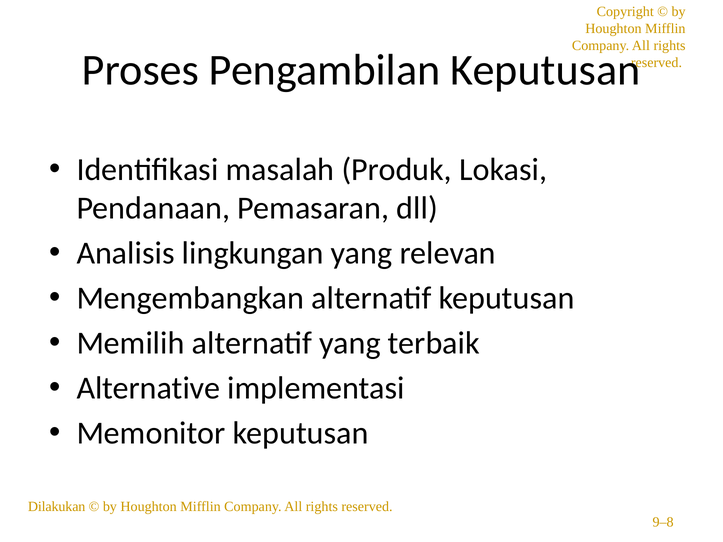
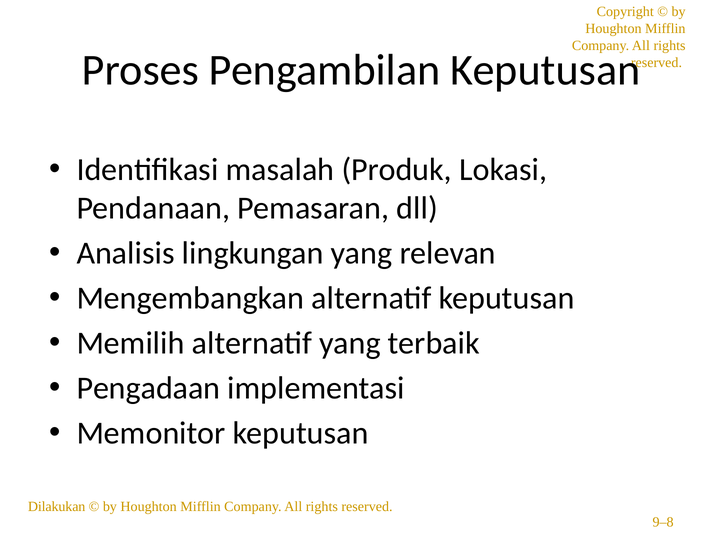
Alternative: Alternative -> Pengadaan
